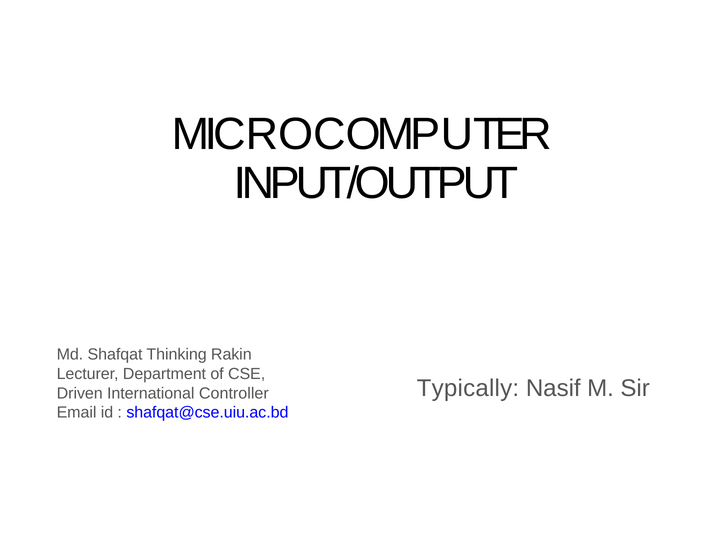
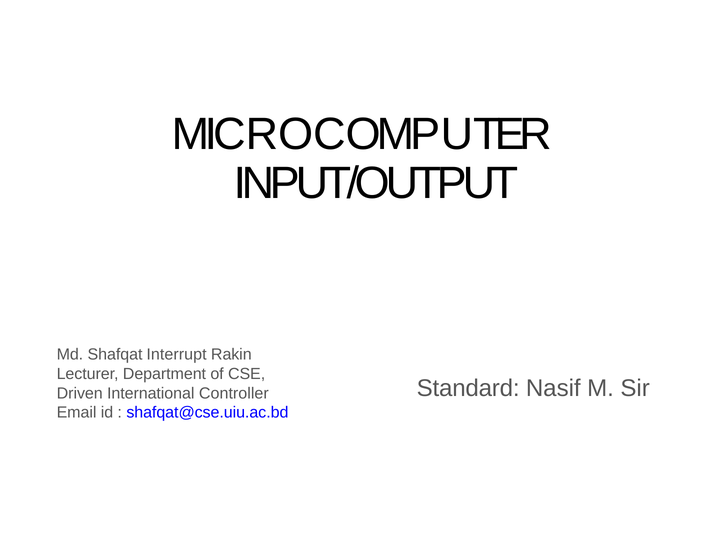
Thinking: Thinking -> Interrupt
Typically: Typically -> Standard
